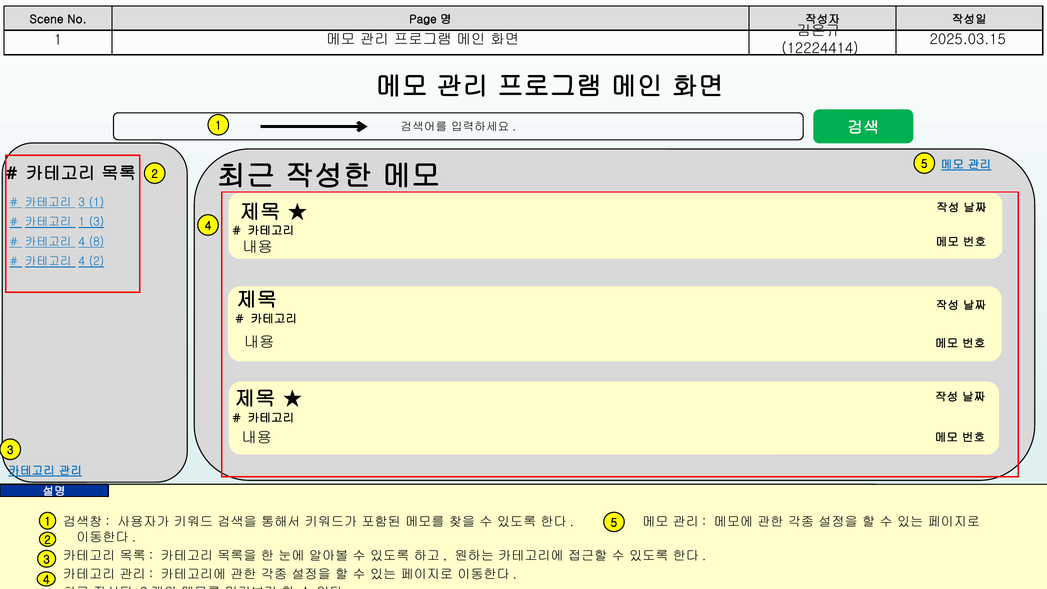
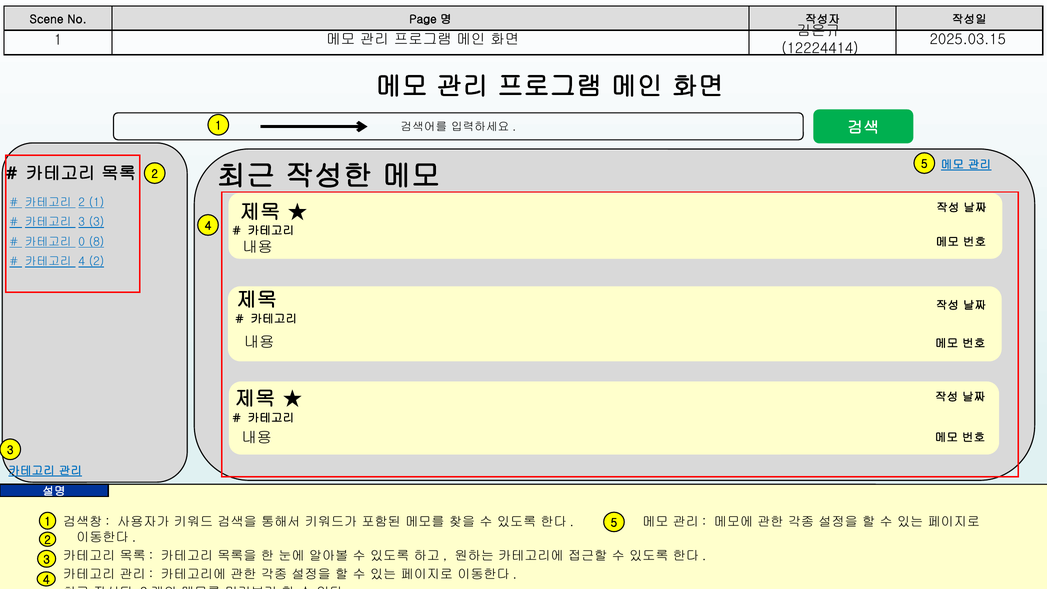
3 at (82, 202): 3 -> 2
1 at (82, 222): 1 -> 3
4 at (82, 242): 4 -> 0
